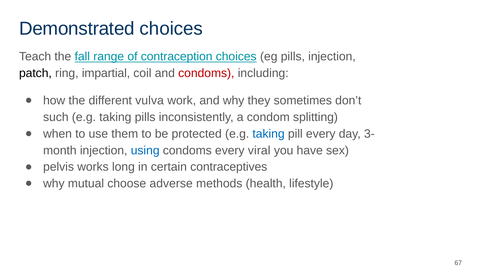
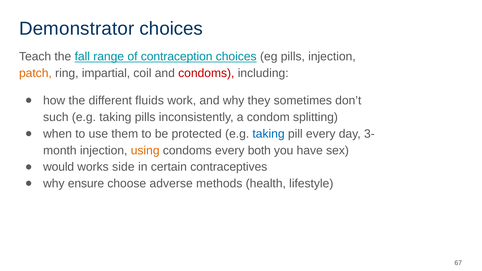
Demonstrated: Demonstrated -> Demonstrator
patch colour: black -> orange
vulva: vulva -> fluids
using colour: blue -> orange
viral: viral -> both
pelvis: pelvis -> would
long: long -> side
mutual: mutual -> ensure
